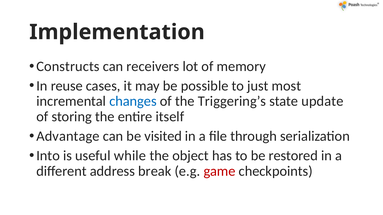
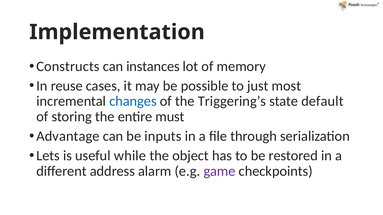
receivers: receivers -> instances
update: update -> default
itself: itself -> must
visited: visited -> inputs
Into: Into -> Lets
break: break -> alarm
game colour: red -> purple
